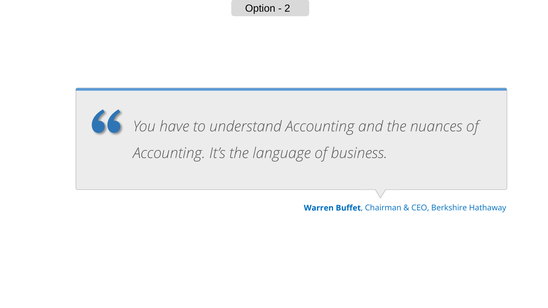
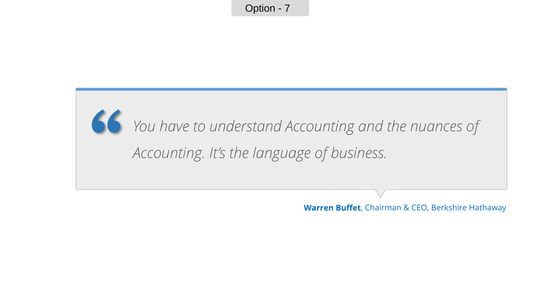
2: 2 -> 7
